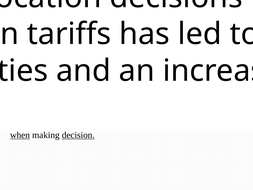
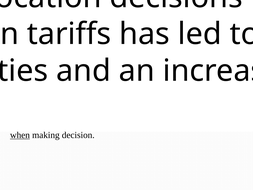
decision underline: present -> none
